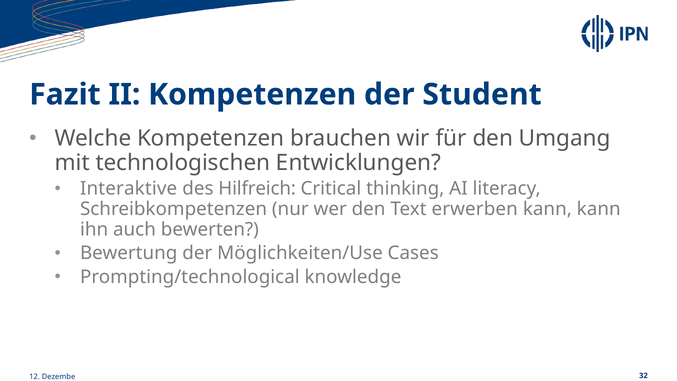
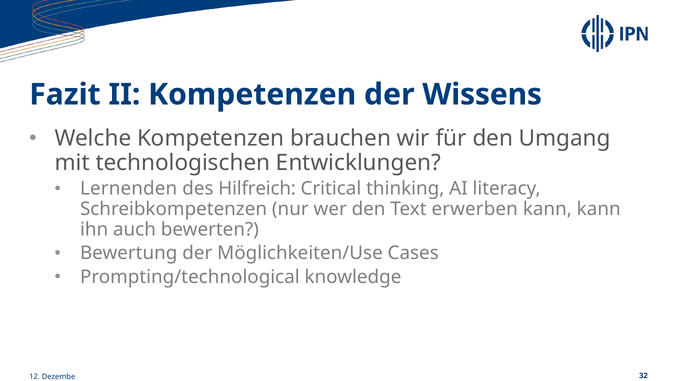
Student: Student -> Wissens
Interaktive: Interaktive -> Lernenden
